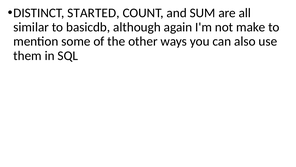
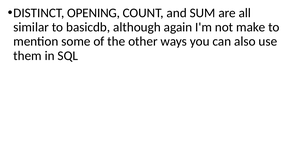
STARTED: STARTED -> OPENING
